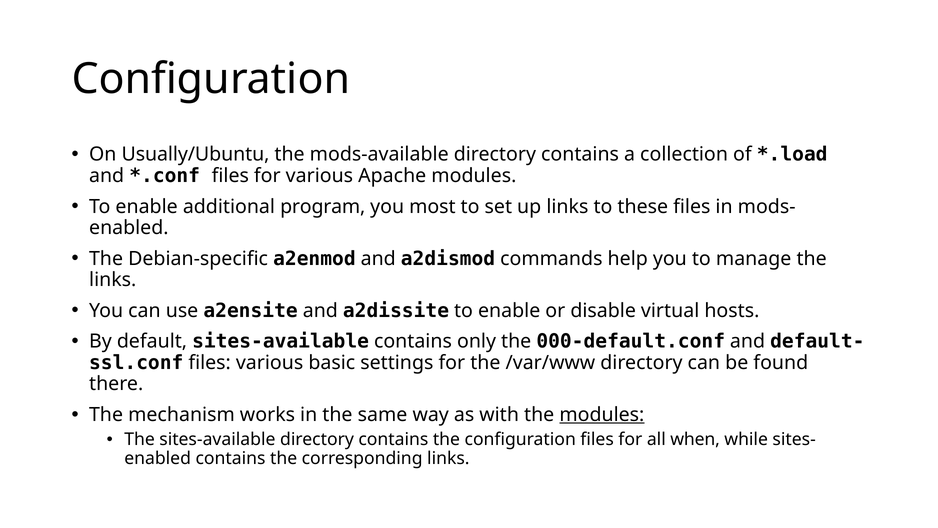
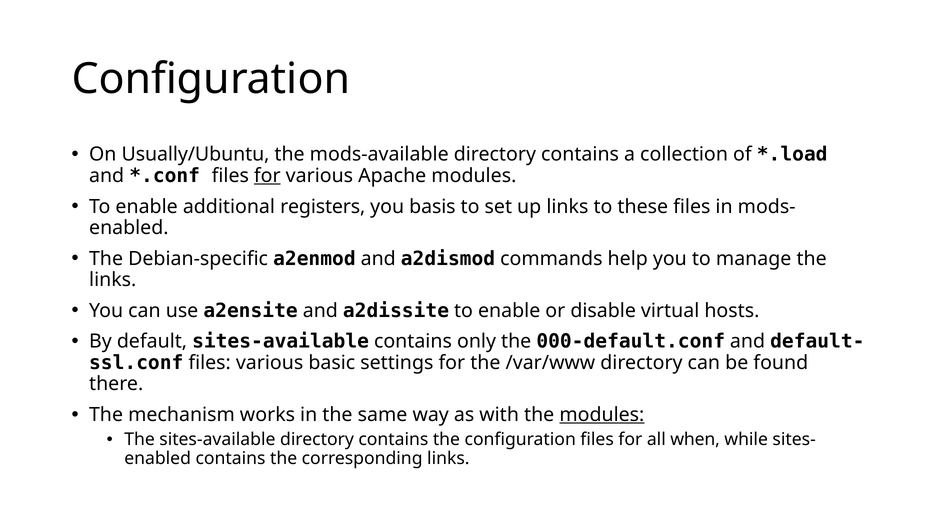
for at (267, 176) underline: none -> present
program: program -> registers
most: most -> basis
